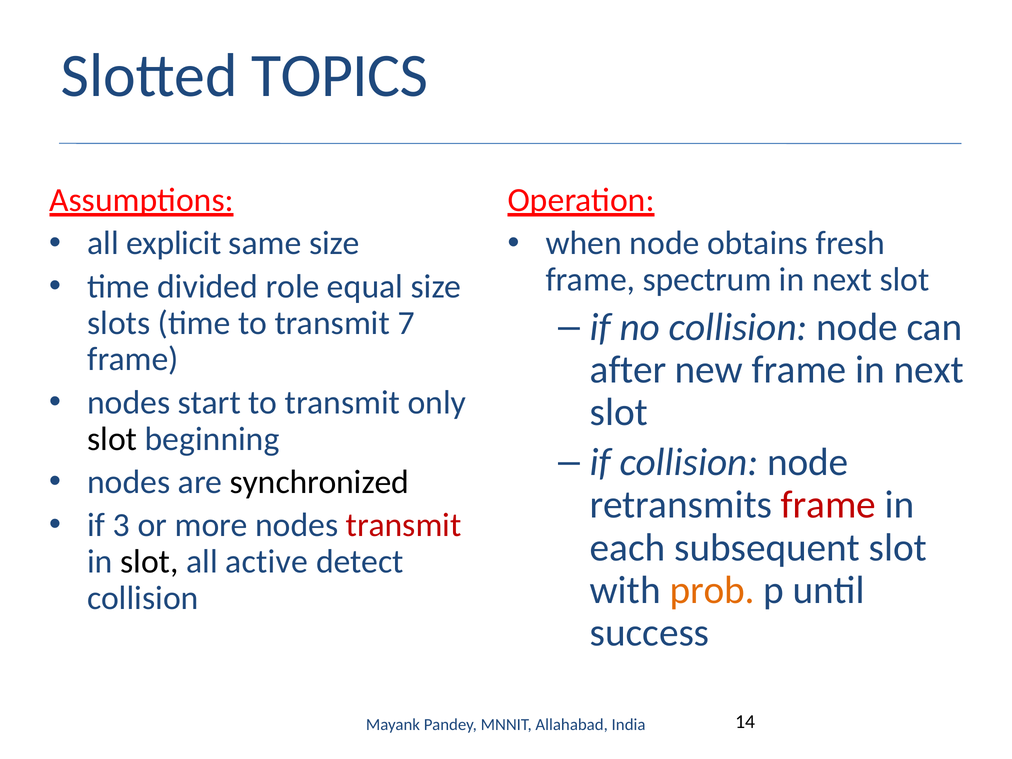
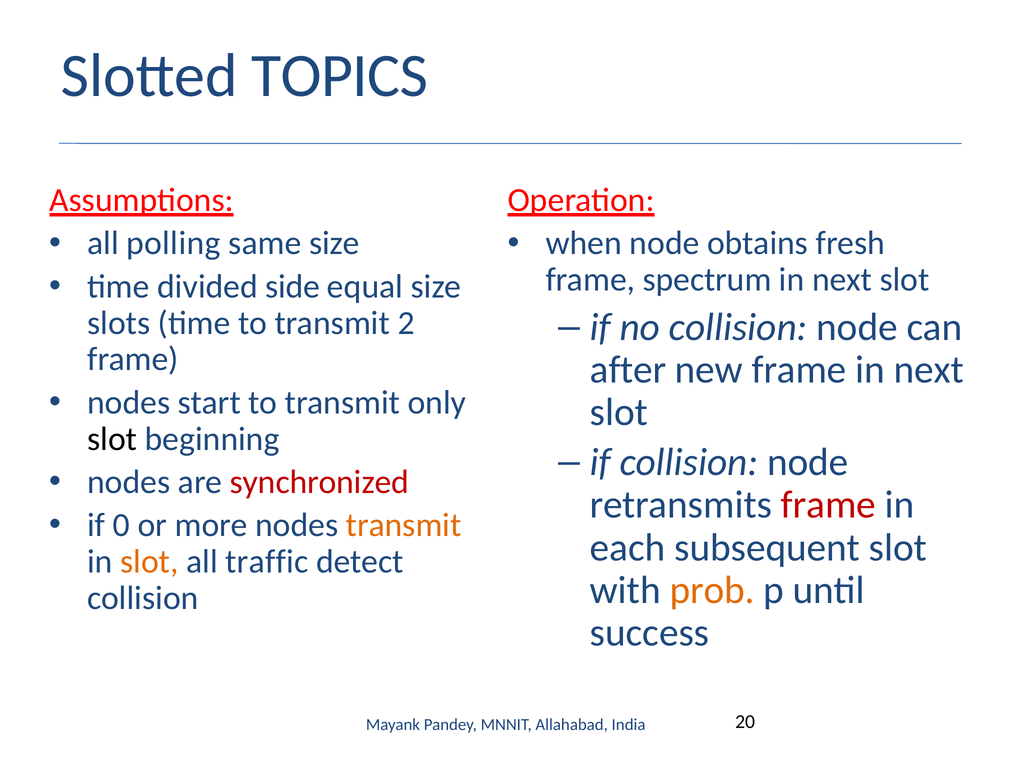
explicit: explicit -> polling
role: role -> side
7: 7 -> 2
synchronized colour: black -> red
3: 3 -> 0
transmit at (404, 525) colour: red -> orange
slot at (149, 562) colour: black -> orange
active: active -> traffic
14: 14 -> 20
